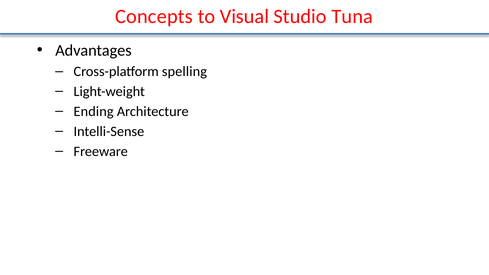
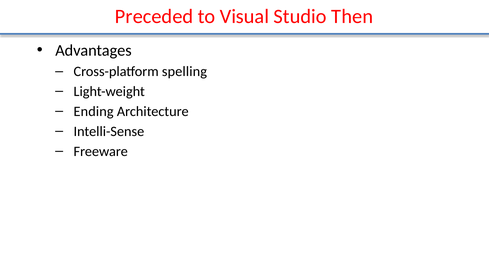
Concepts: Concepts -> Preceded
Tuna: Tuna -> Then
